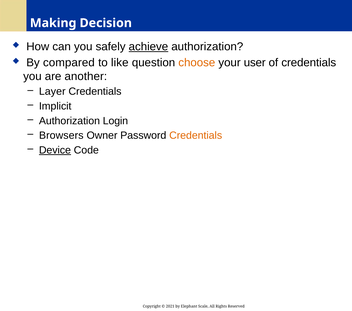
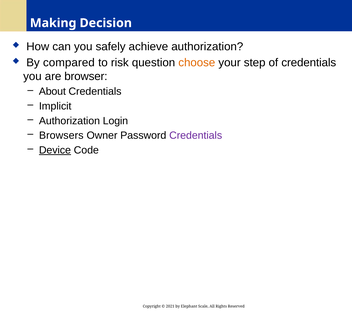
achieve underline: present -> none
like: like -> risk
user: user -> step
another: another -> browser
Layer: Layer -> About
Credentials at (196, 136) colour: orange -> purple
